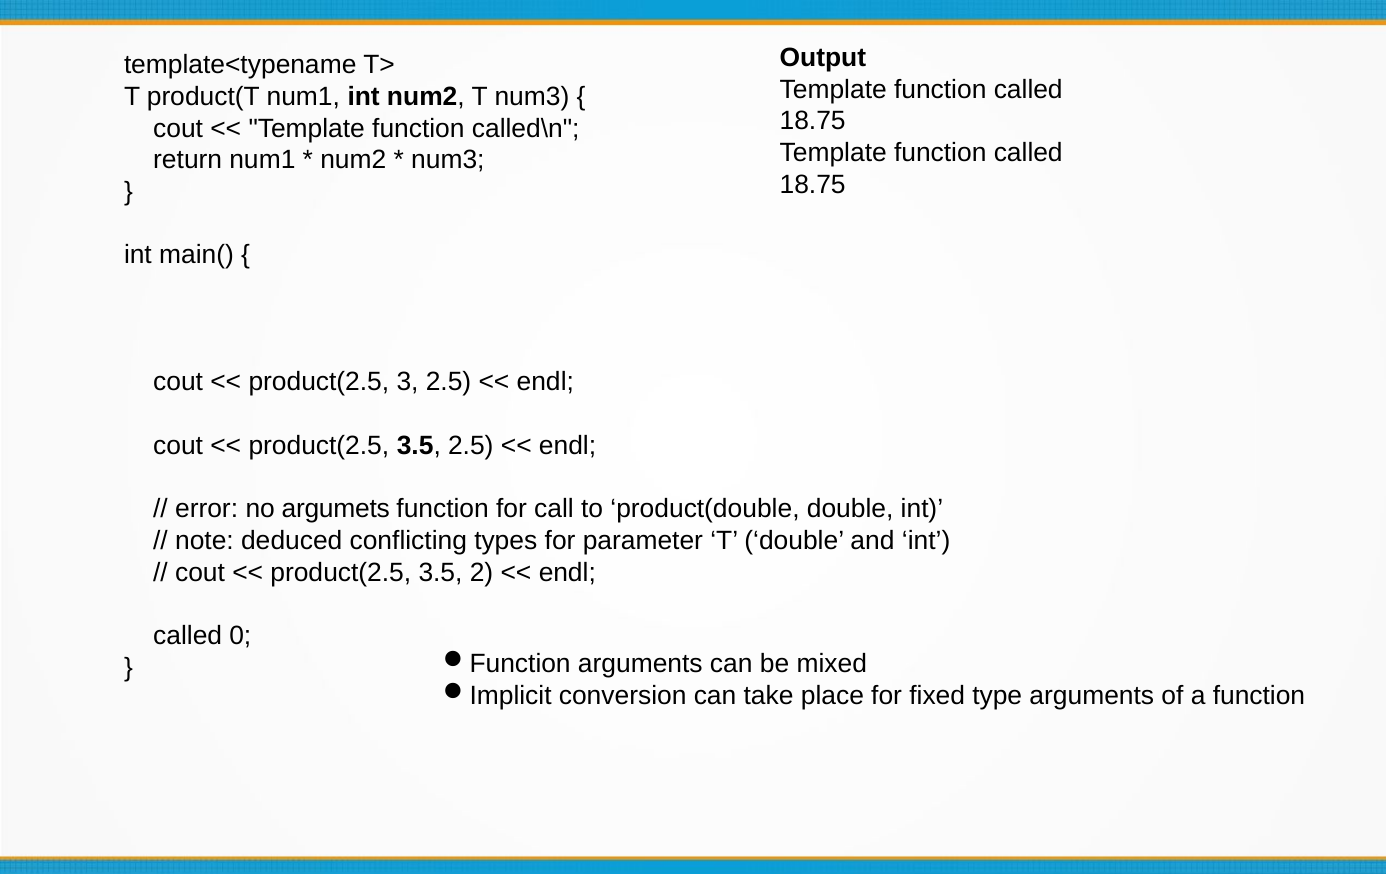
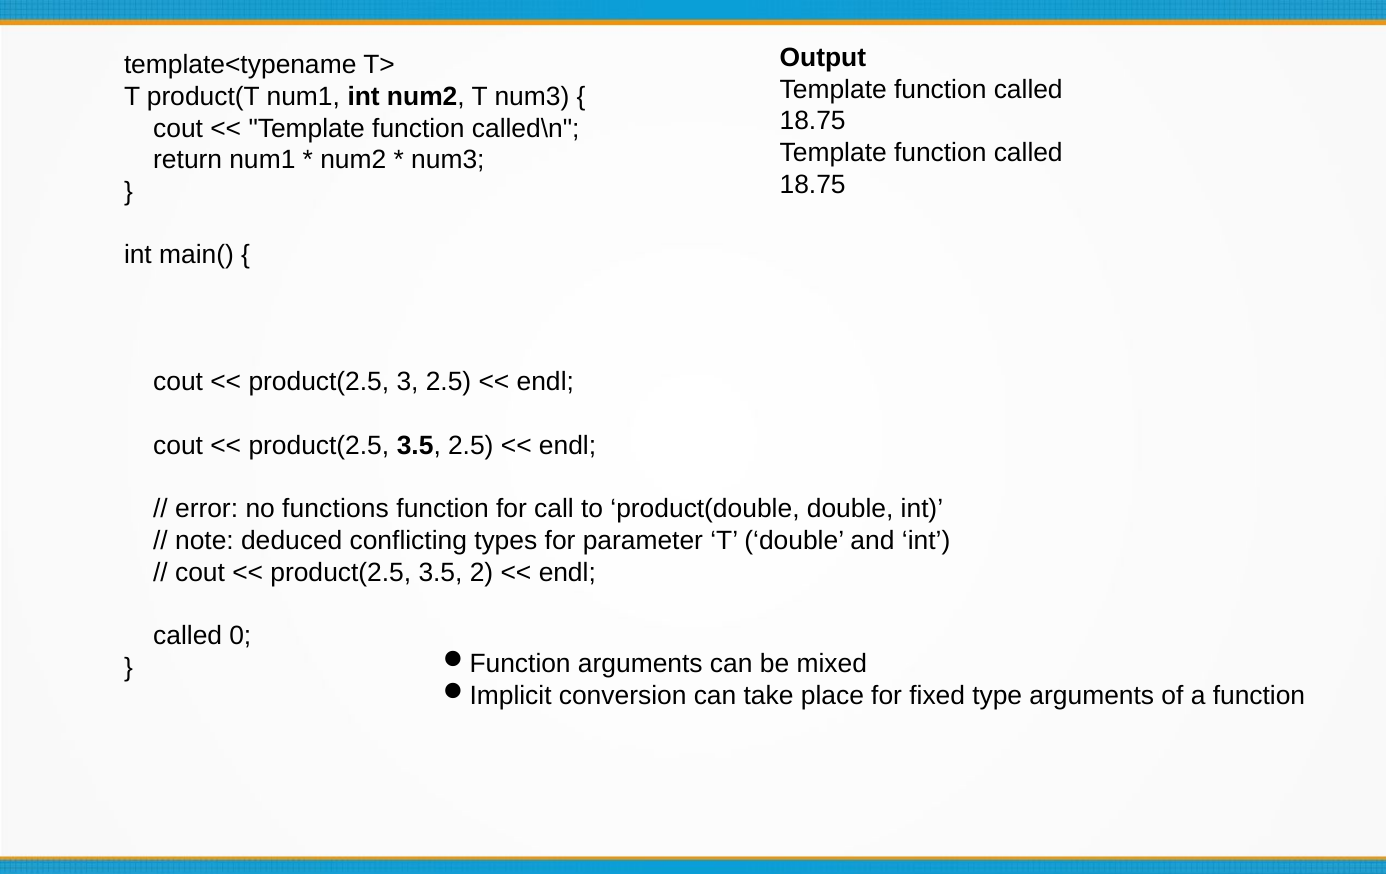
argumets: argumets -> functions
